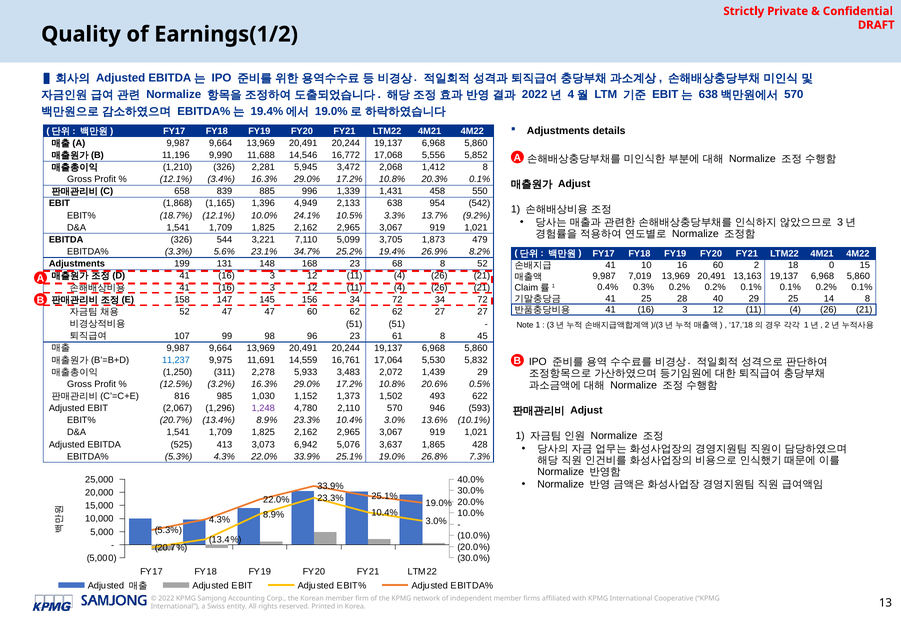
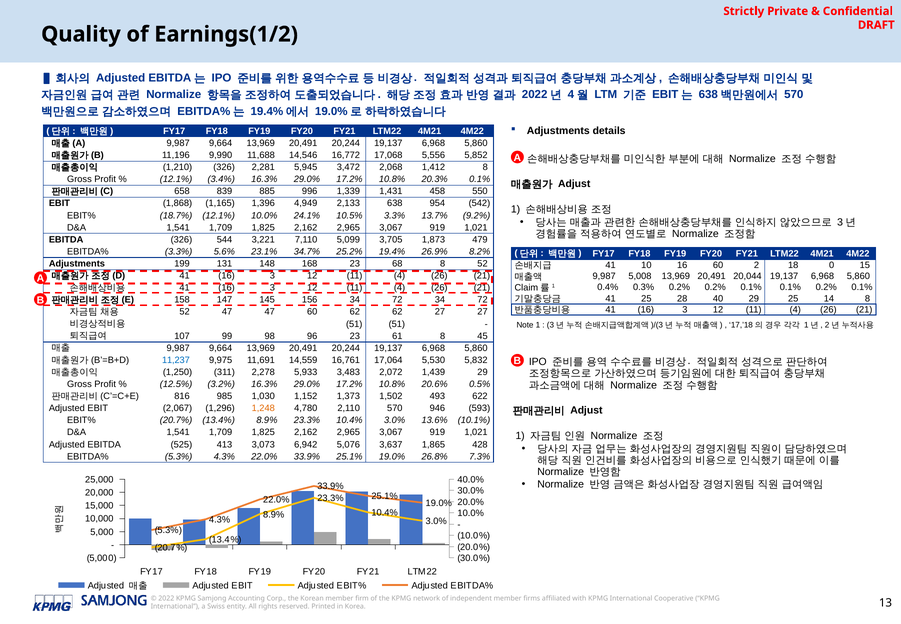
7,019: 7,019 -> 5,008
13,163: 13,163 -> 20,044
1,248 colour: purple -> orange
